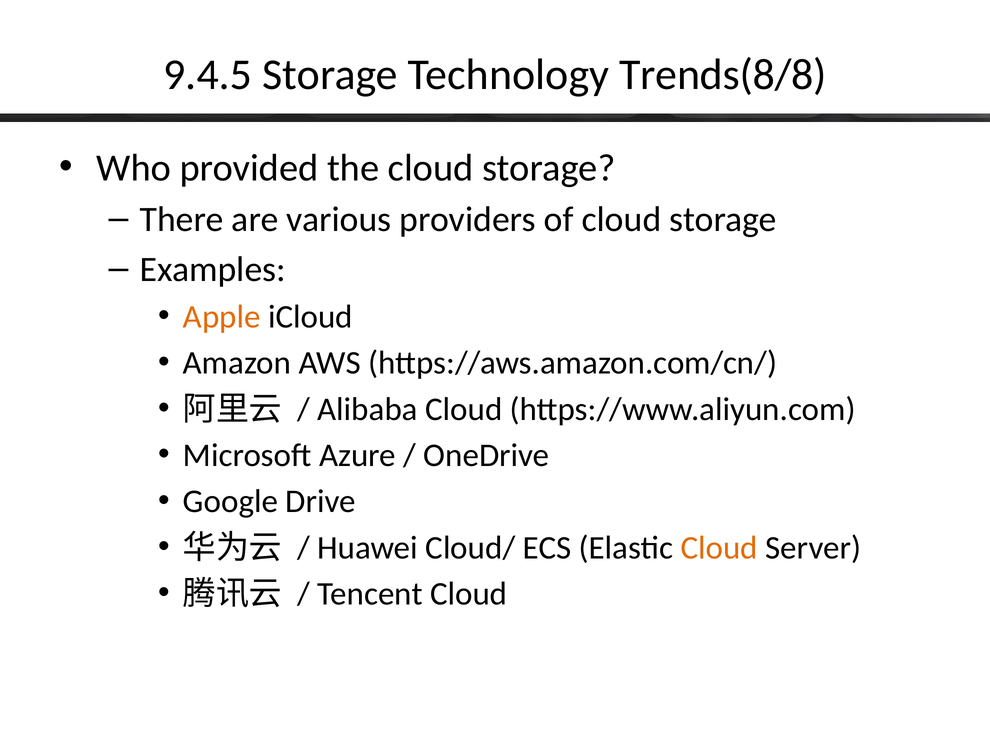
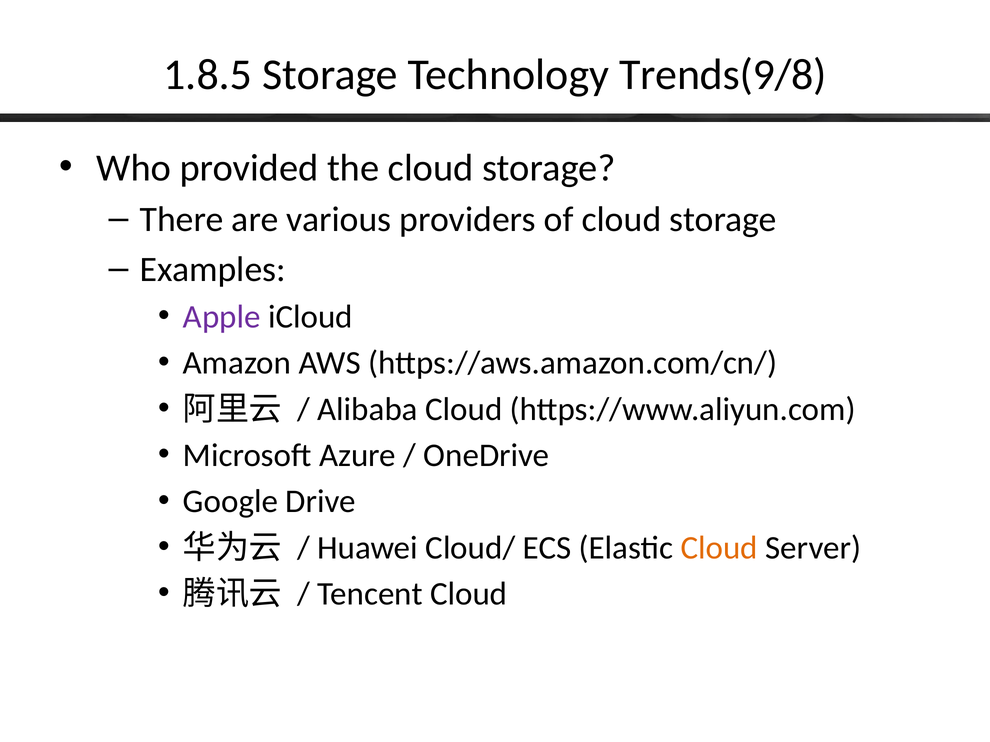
9.4.5: 9.4.5 -> 1.8.5
Trends(8/8: Trends(8/8 -> Trends(9/8
Apple colour: orange -> purple
